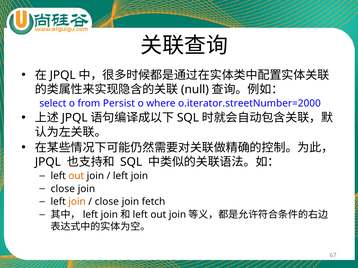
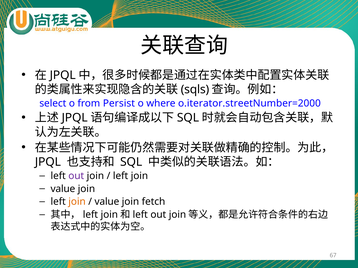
null: null -> sqls
out at (76, 176) colour: orange -> purple
close at (63, 189): close -> value
close at (107, 202): close -> value
